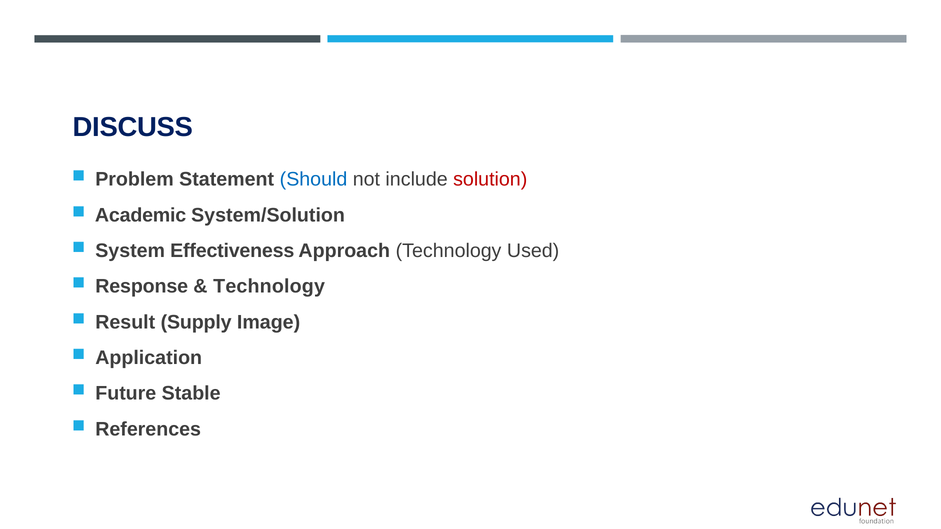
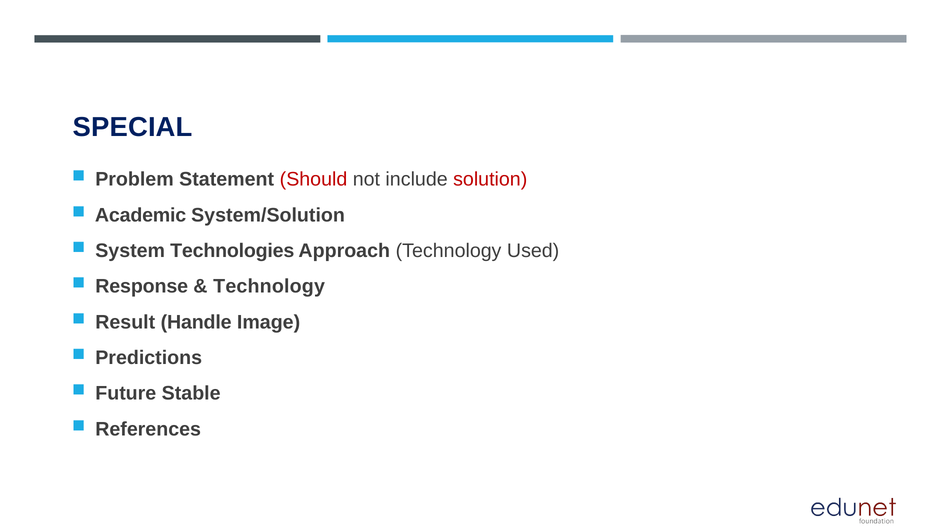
DISCUSS: DISCUSS -> SPECIAL
Should colour: blue -> red
Effectiveness: Effectiveness -> Technologies
Supply: Supply -> Handle
Application: Application -> Predictions
